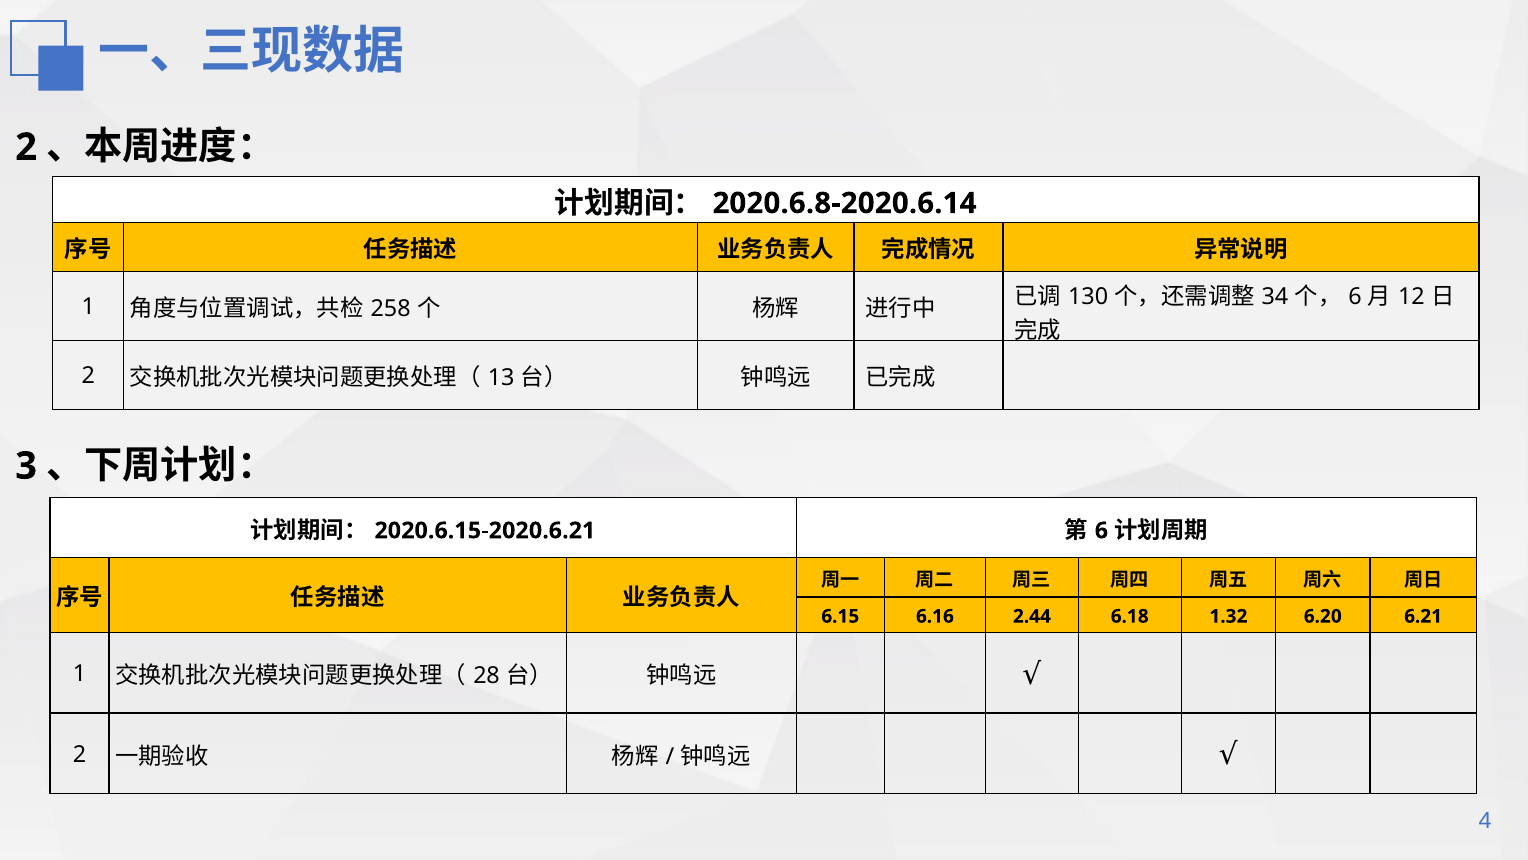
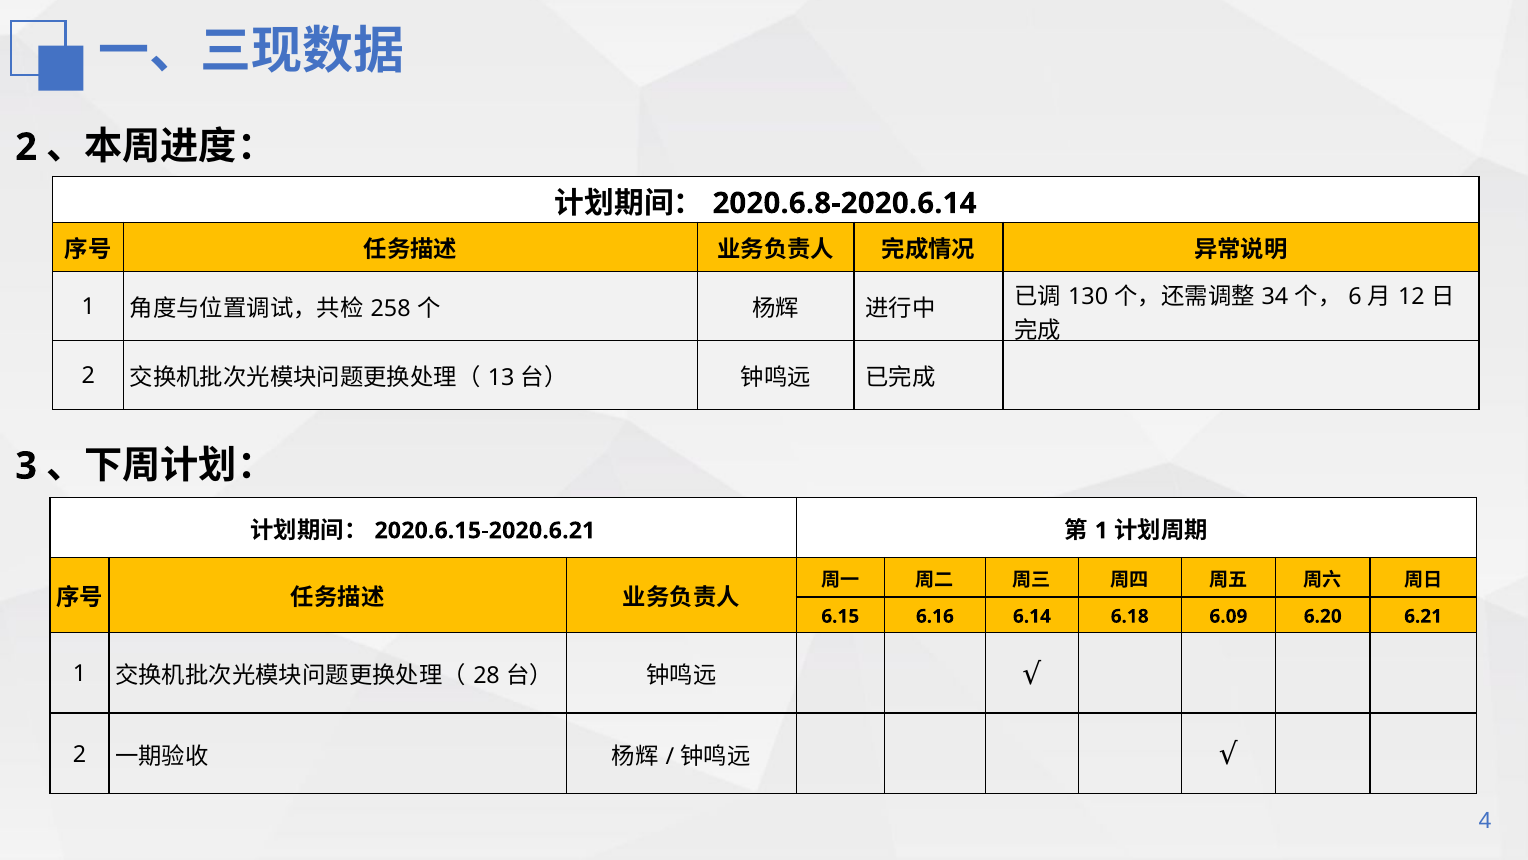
6 at (1101, 530): 6 -> 1
2.44: 2.44 -> 6.14
1.32: 1.32 -> 6.09
